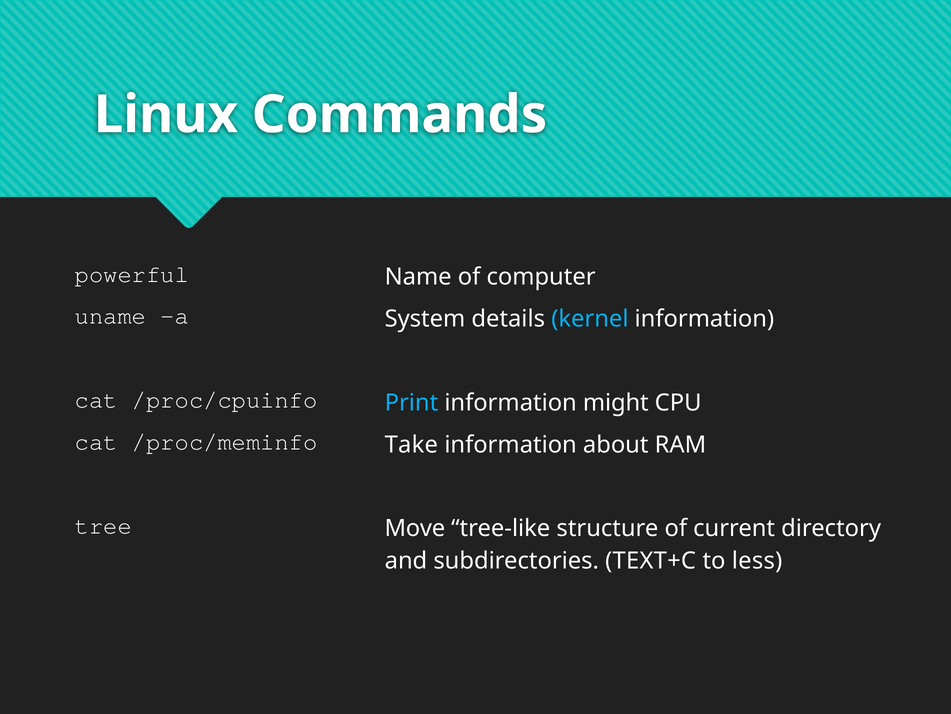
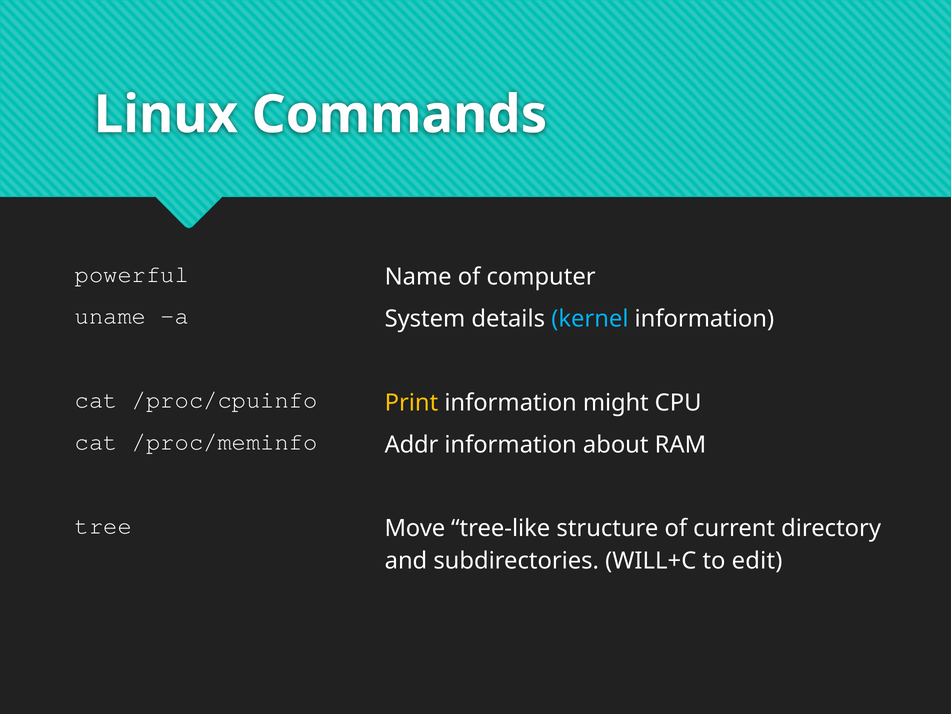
Print colour: light blue -> yellow
Take: Take -> Addr
TEXT+C: TEXT+C -> WILL+C
less: less -> edit
